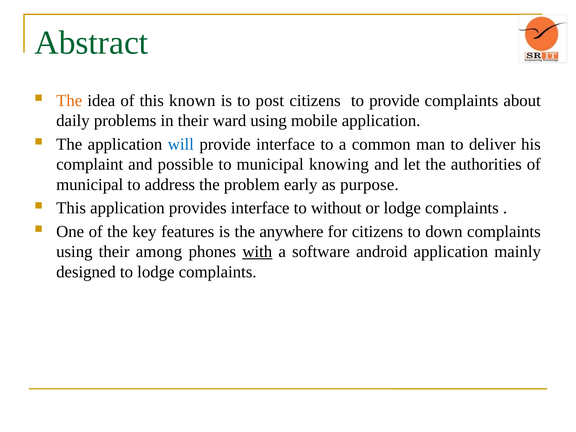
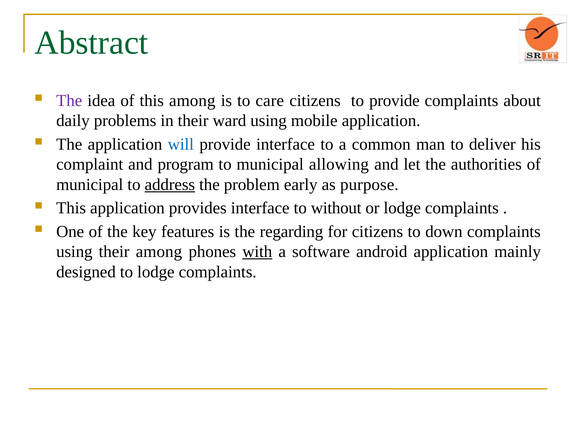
The at (69, 101) colour: orange -> purple
this known: known -> among
post: post -> care
possible: possible -> program
knowing: knowing -> allowing
address underline: none -> present
anywhere: anywhere -> regarding
